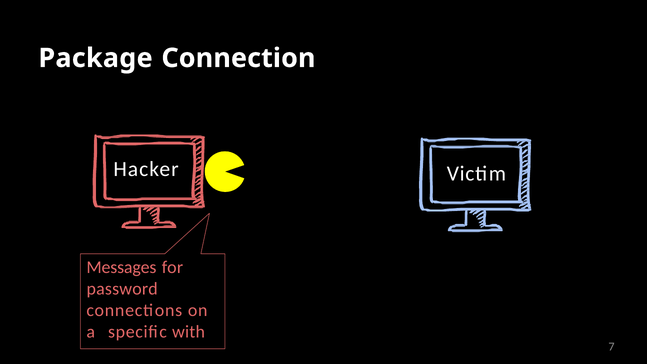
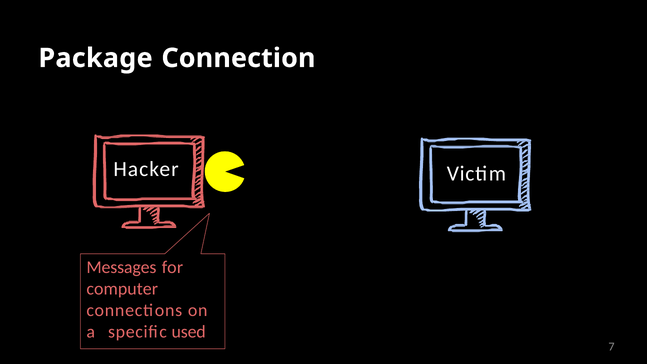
password: password -> computer
with: with -> used
